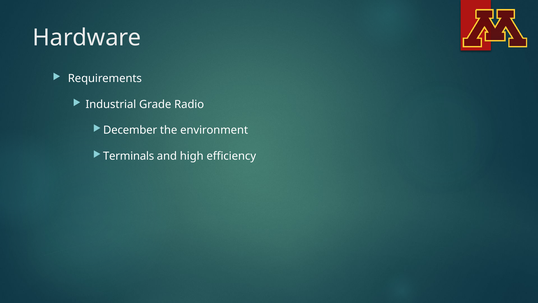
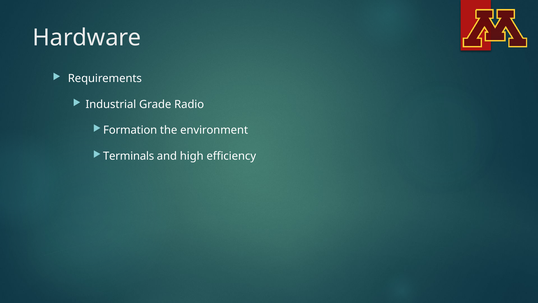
December: December -> Formation
